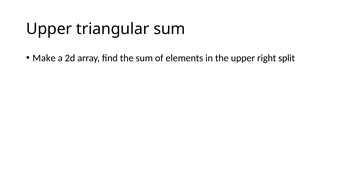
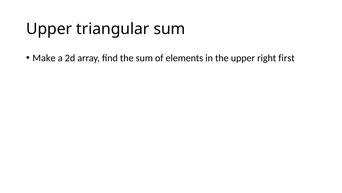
split: split -> first
